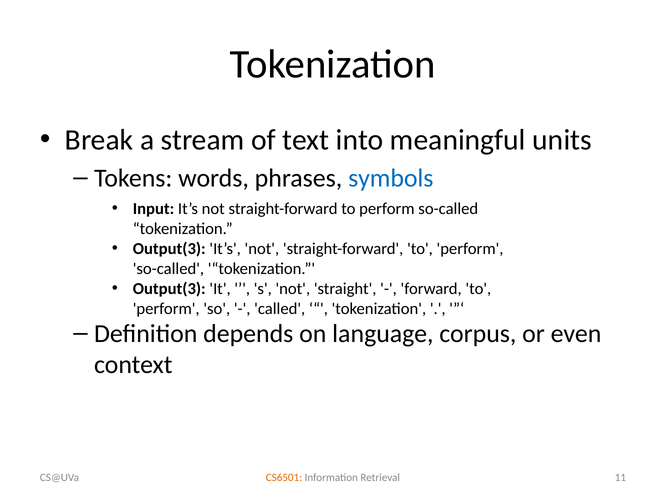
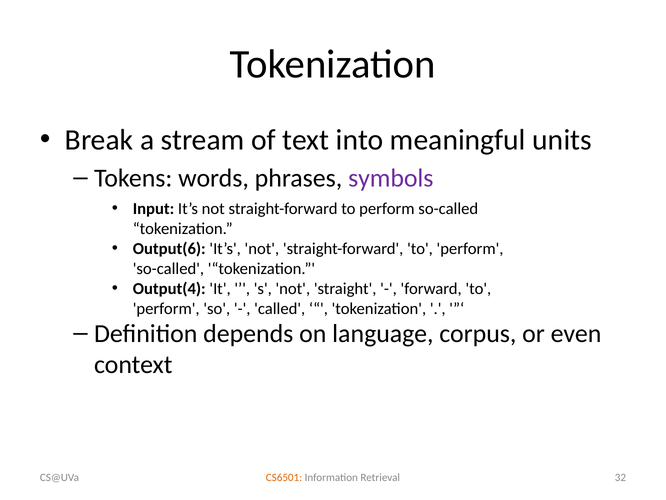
symbols colour: blue -> purple
Output(3 at (169, 249): Output(3 -> Output(6
Output(3 at (169, 289): Output(3 -> Output(4
11: 11 -> 32
